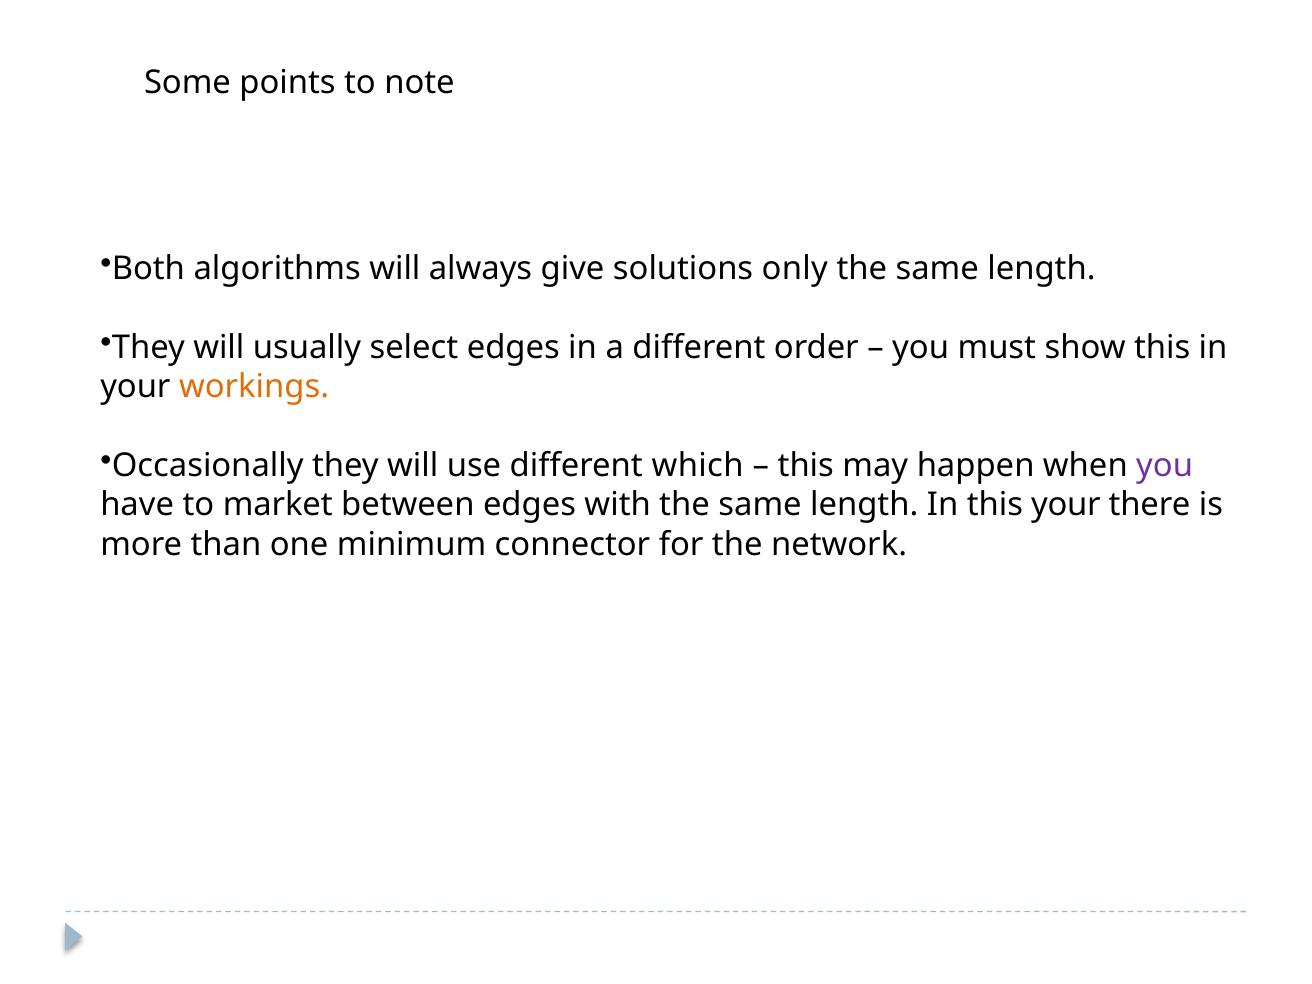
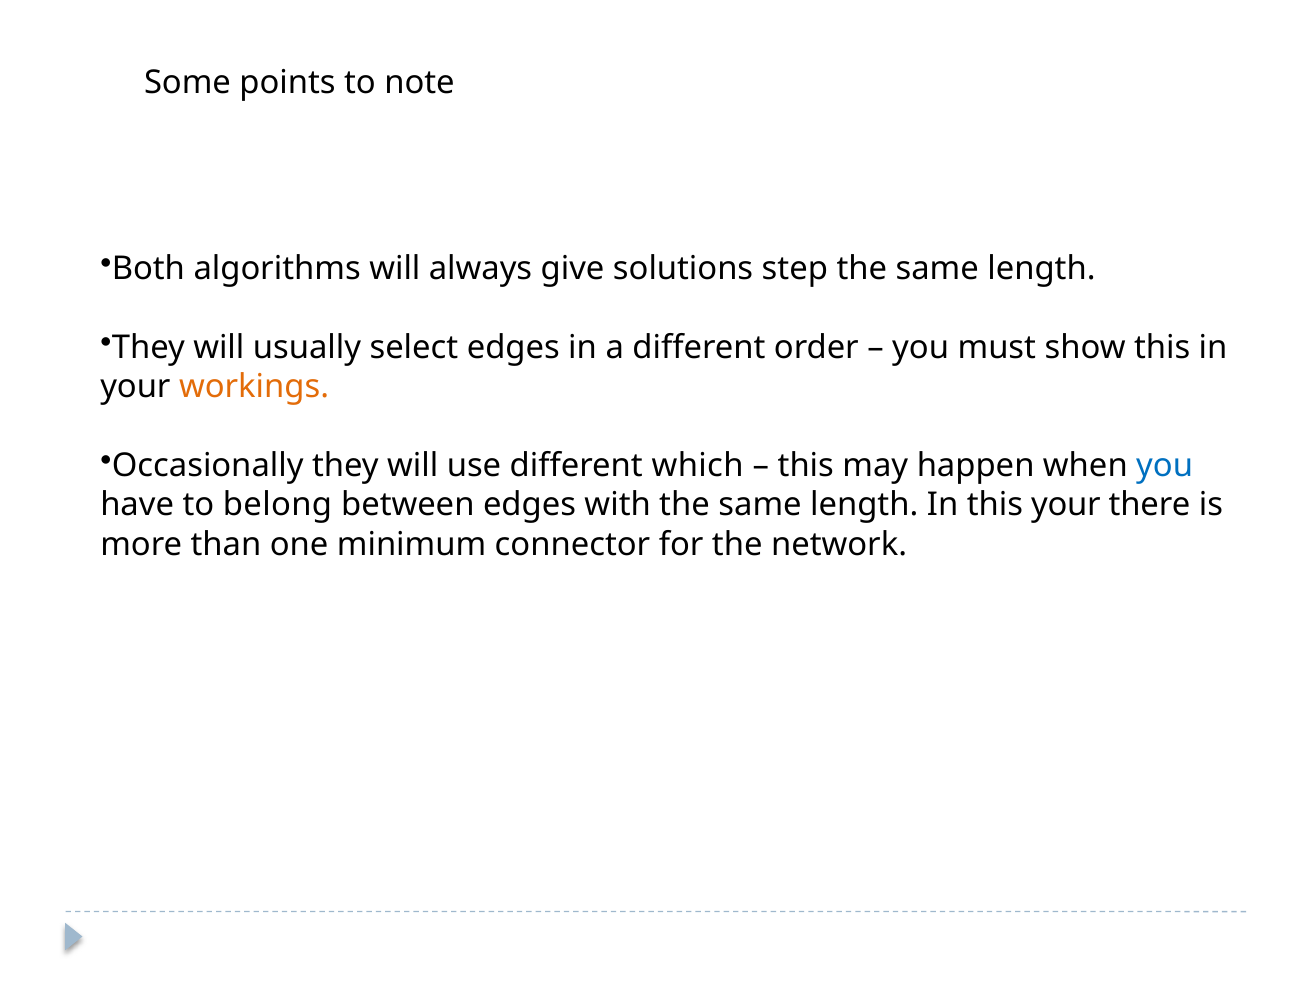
only: only -> step
you at (1165, 466) colour: purple -> blue
market: market -> belong
